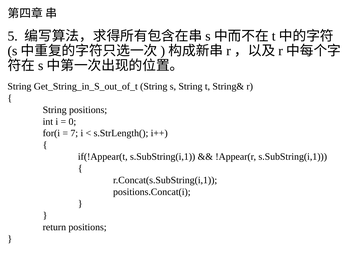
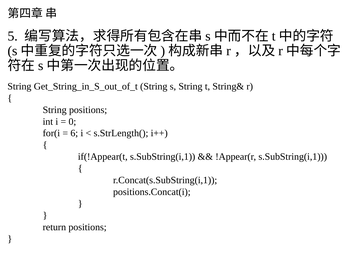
7: 7 -> 6
